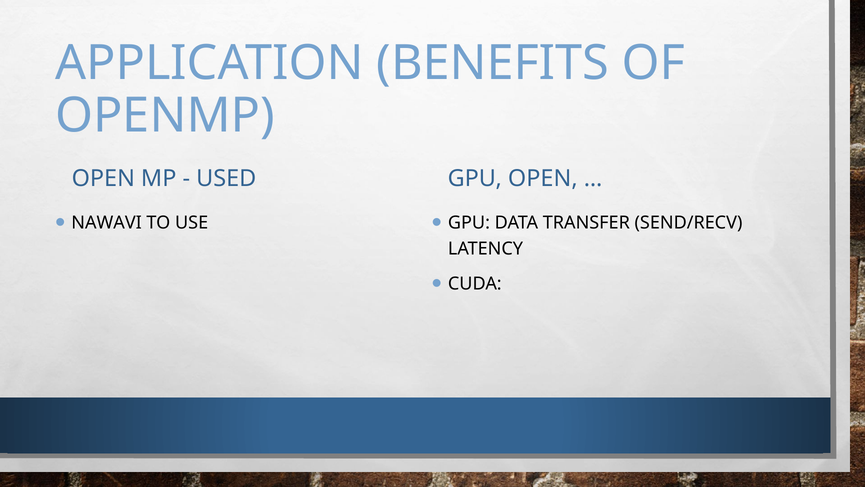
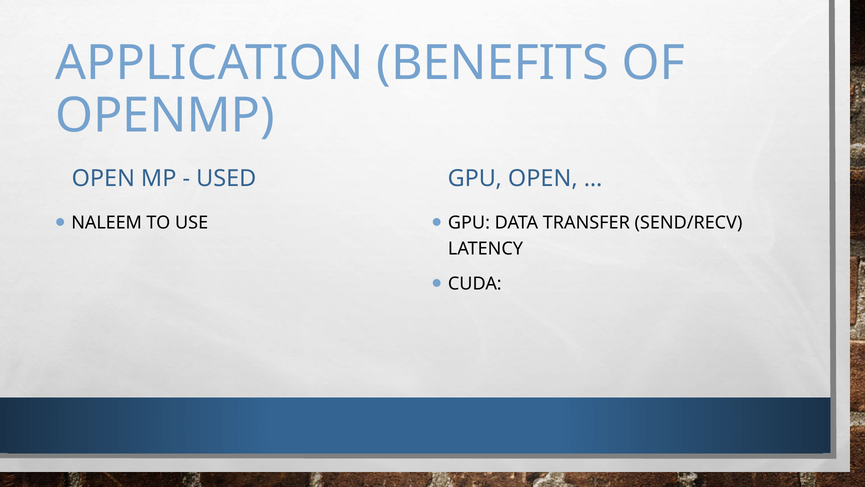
NAWAVI: NAWAVI -> NALEEM
